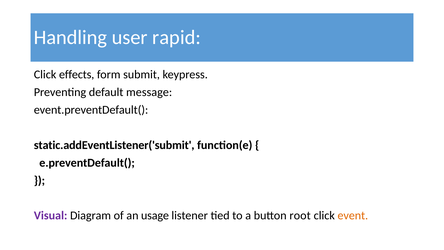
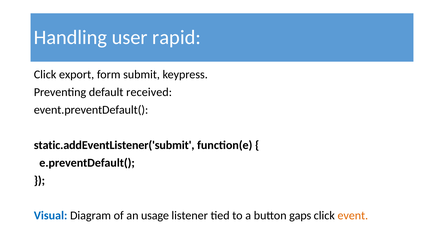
effects: effects -> export
message: message -> received
Visual colour: purple -> blue
root: root -> gaps
